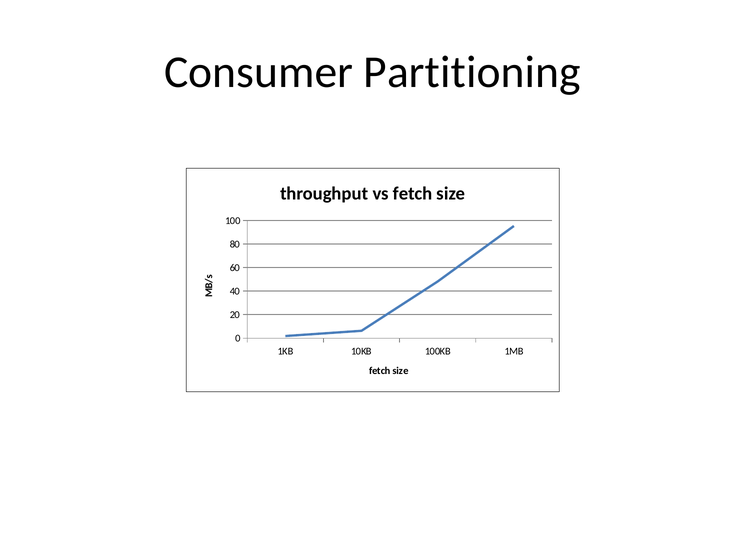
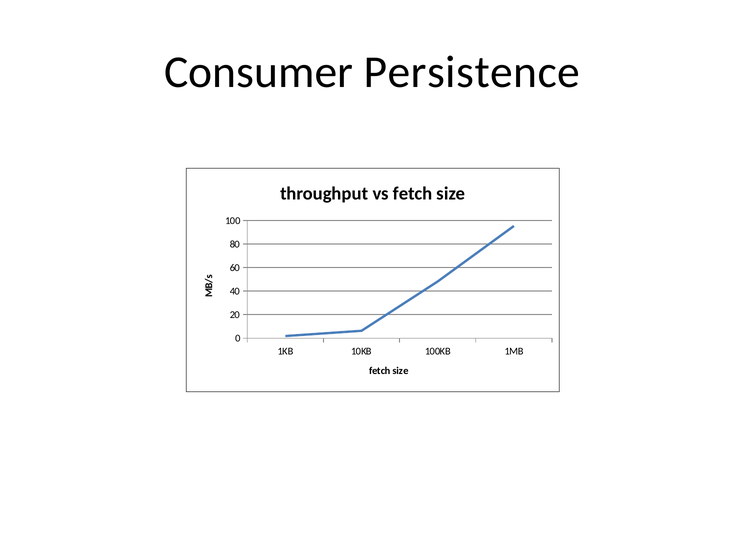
Partitioning: Partitioning -> Persistence
